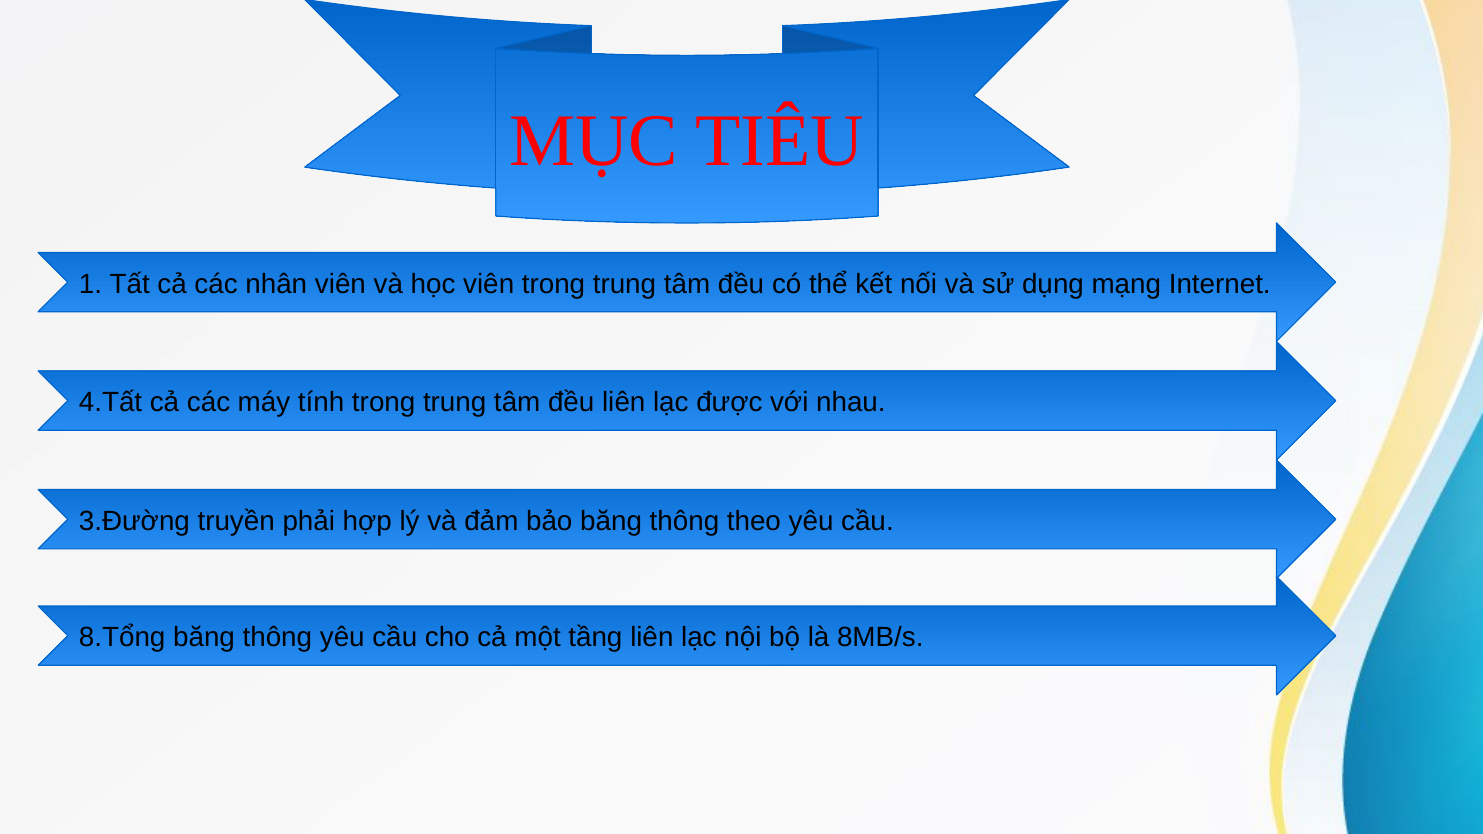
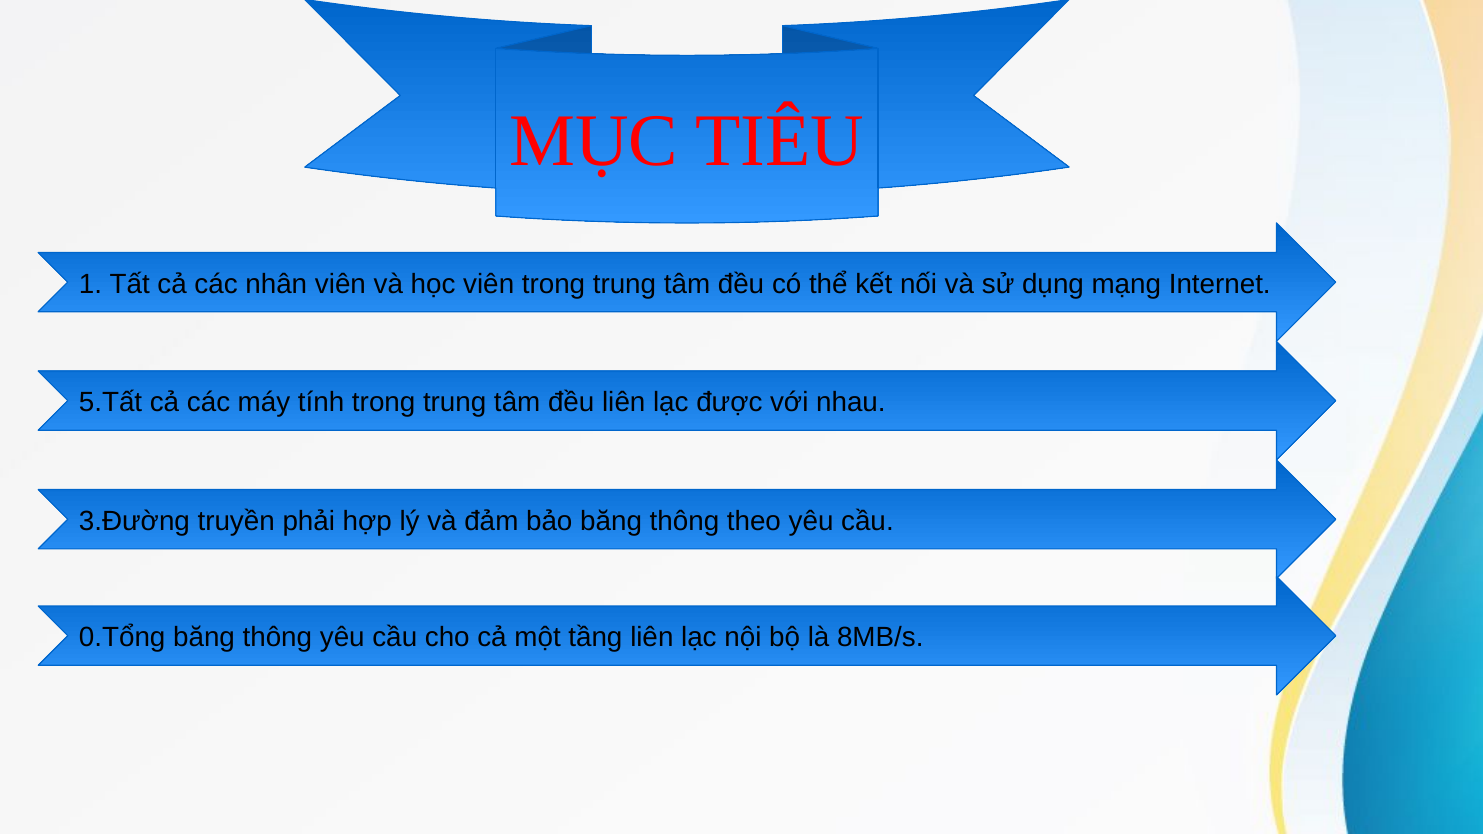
4.Tất: 4.Tất -> 5.Tất
8.Tổng: 8.Tổng -> 0.Tổng
